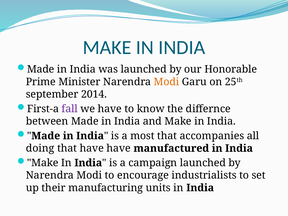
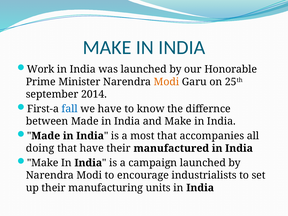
Made at (41, 69): Made -> Work
fall colour: purple -> blue
have have: have -> their
